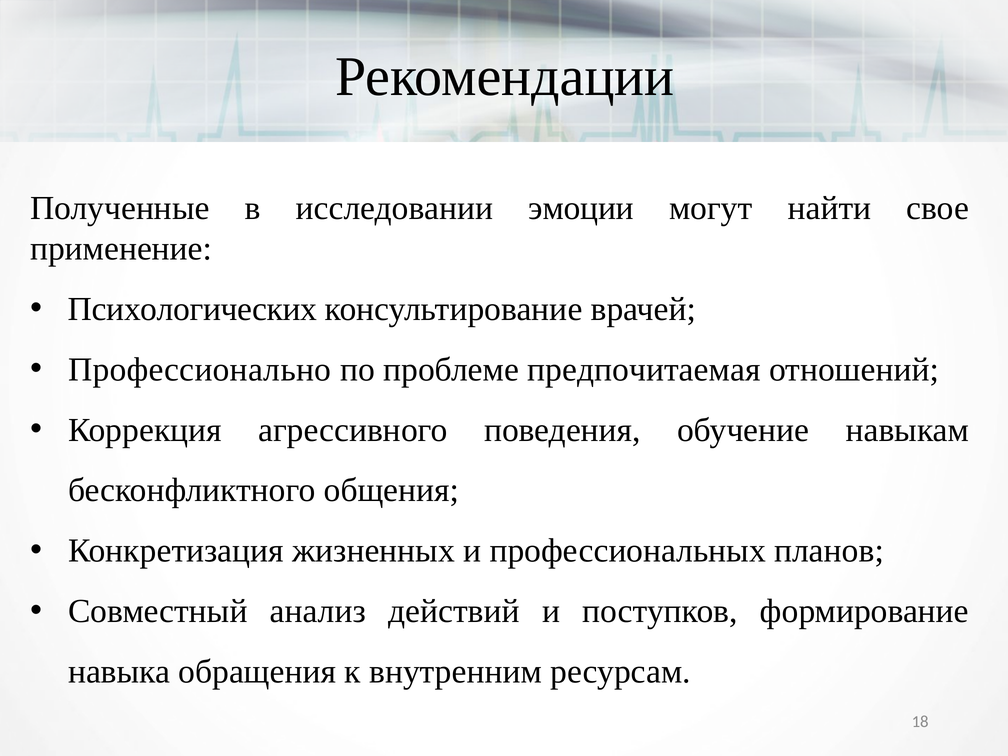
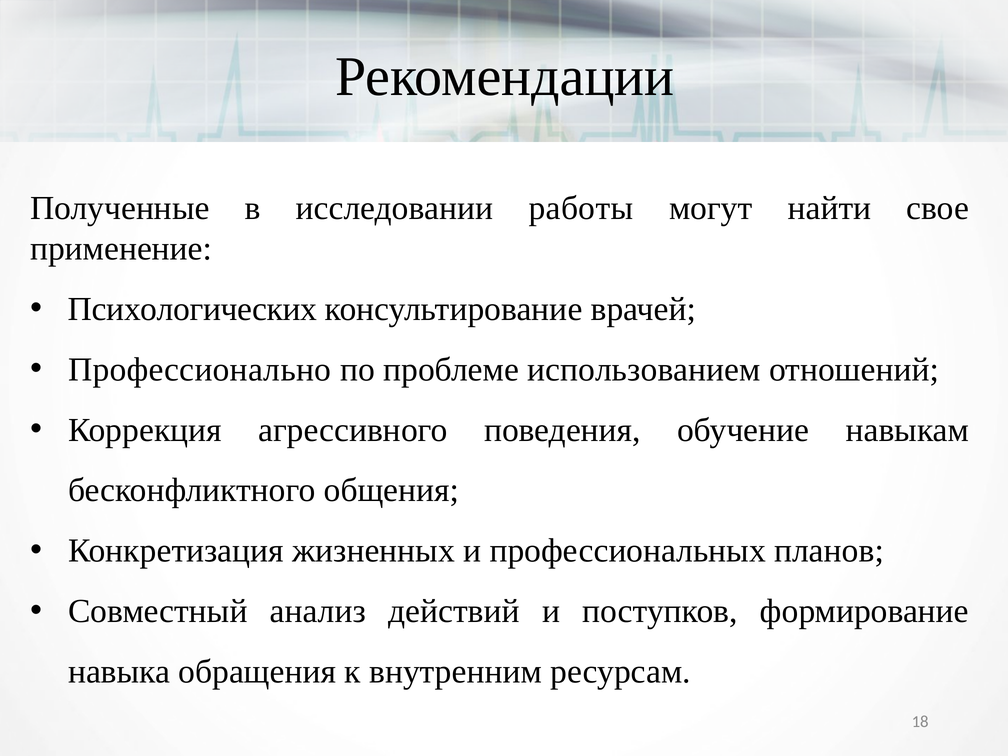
эмоции: эмоции -> работы
предпочитаемая: предпочитаемая -> использованием
